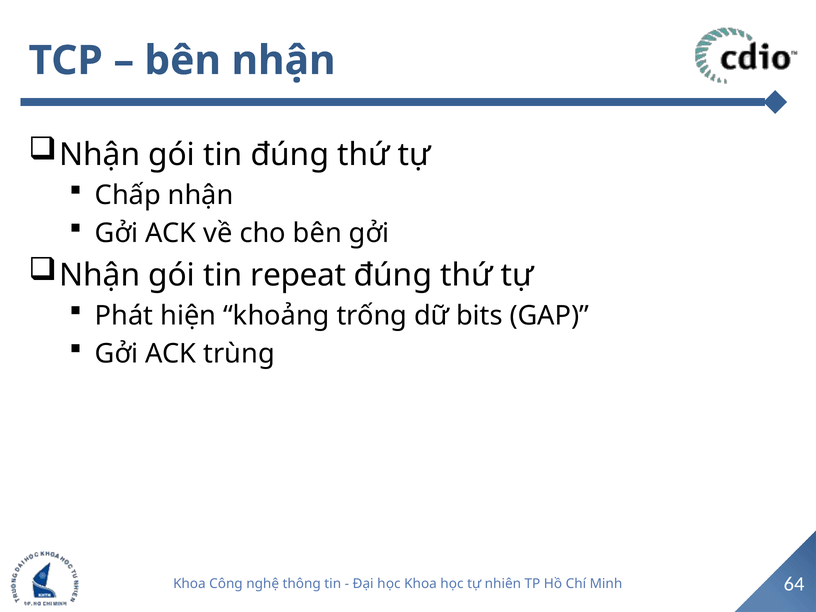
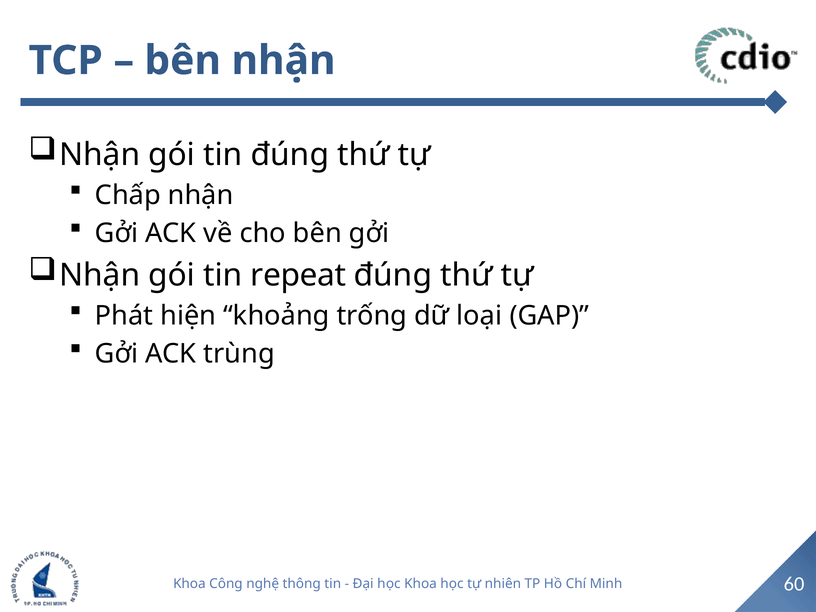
bits: bits -> loại
64: 64 -> 60
